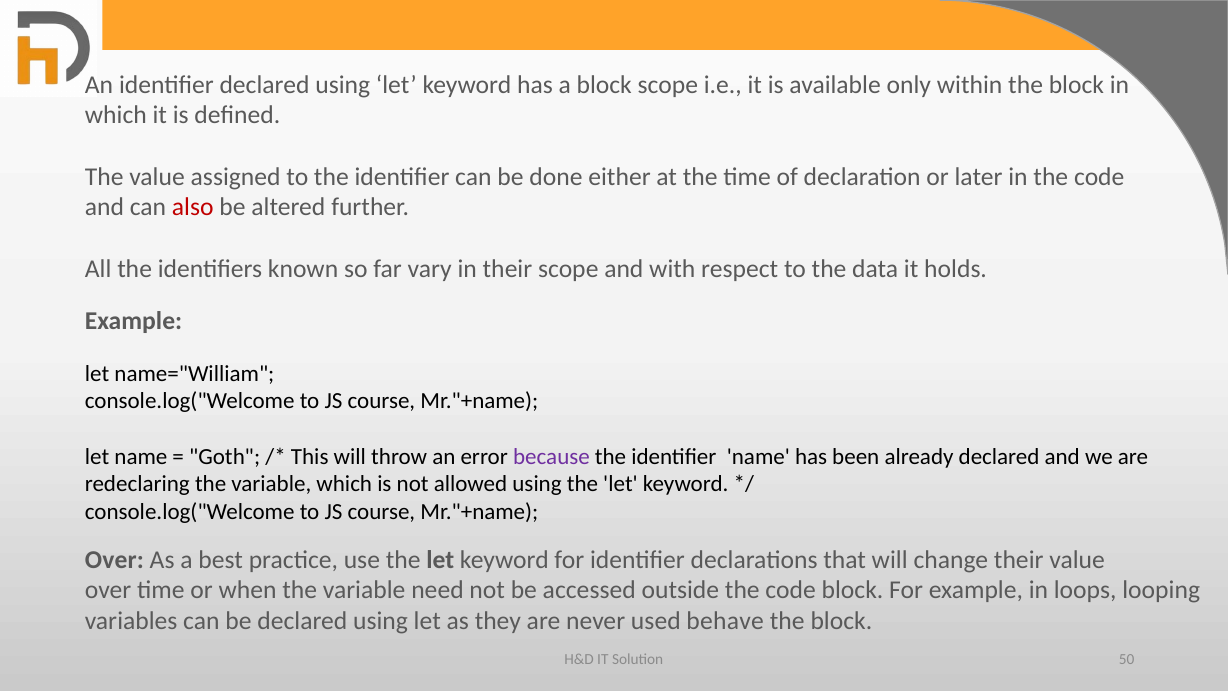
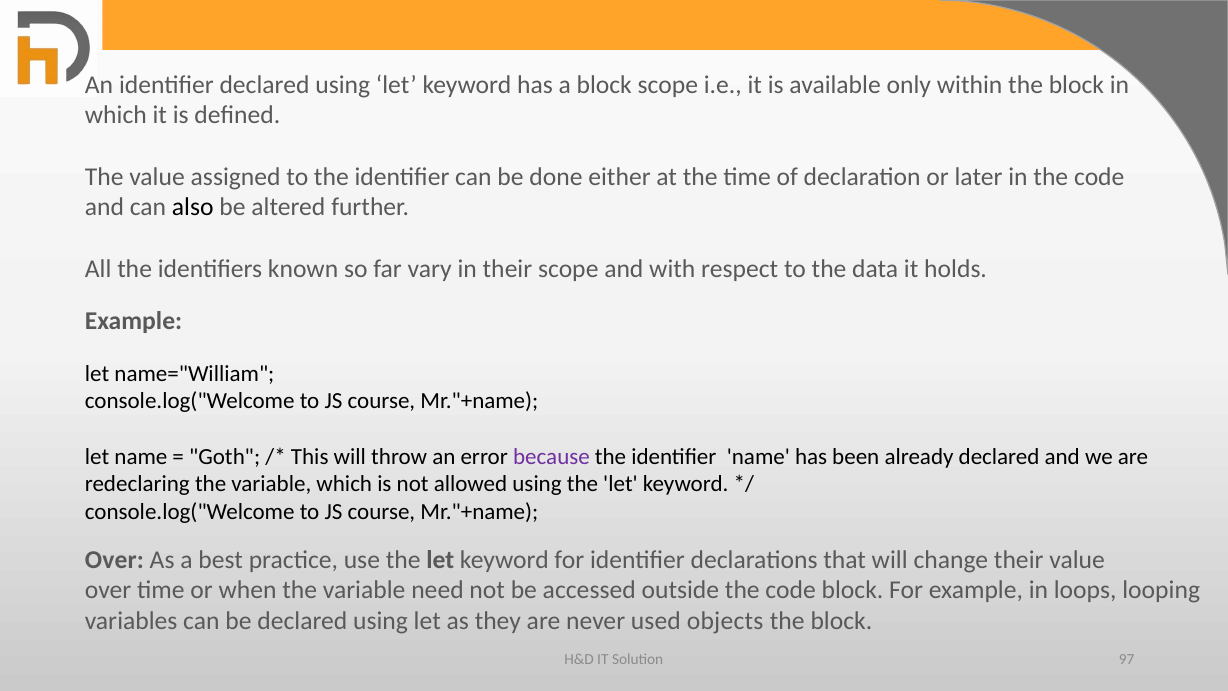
also colour: red -> black
behave: behave -> objects
50: 50 -> 97
